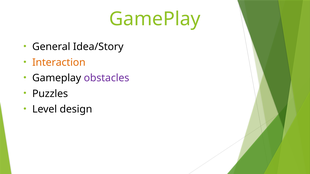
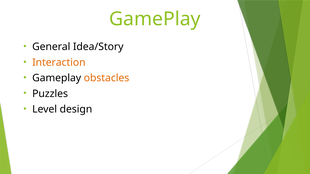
obstacles colour: purple -> orange
